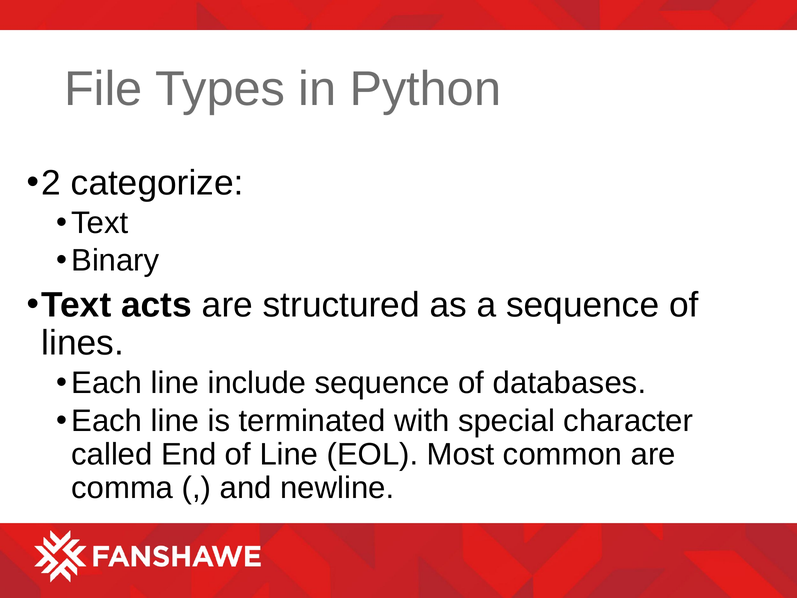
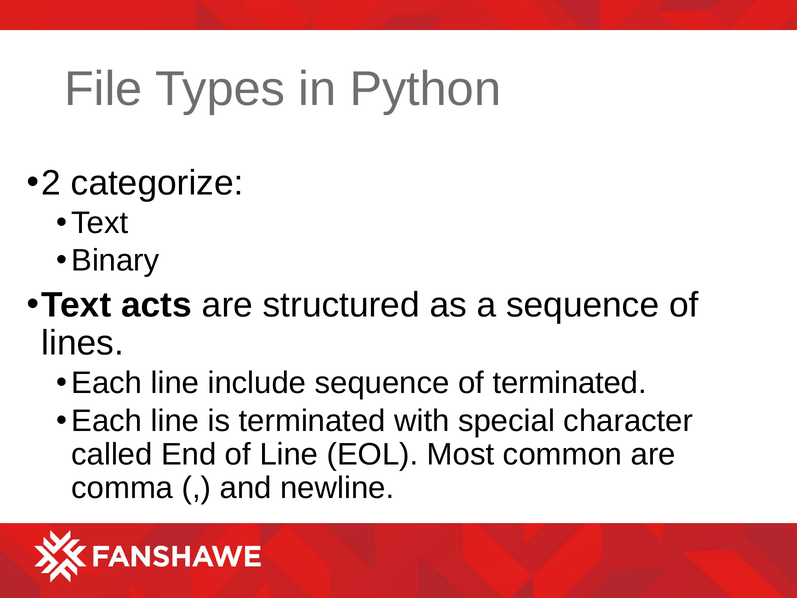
of databases: databases -> terminated
